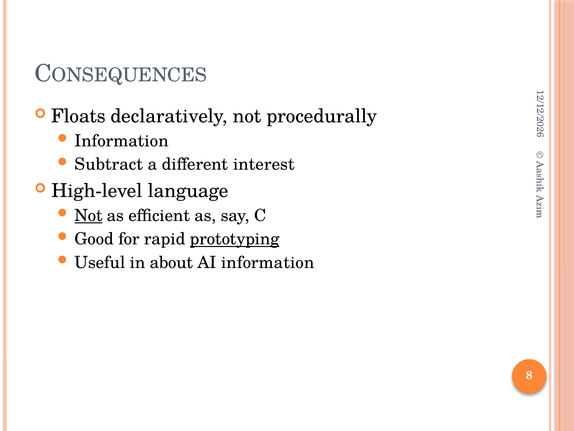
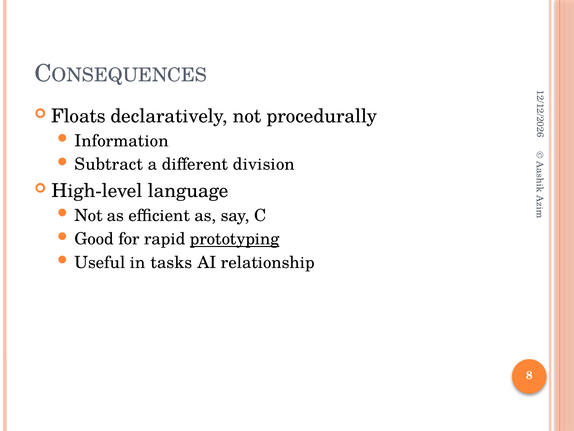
interest: interest -> division
Not at (88, 215) underline: present -> none
about: about -> tasks
AI information: information -> relationship
